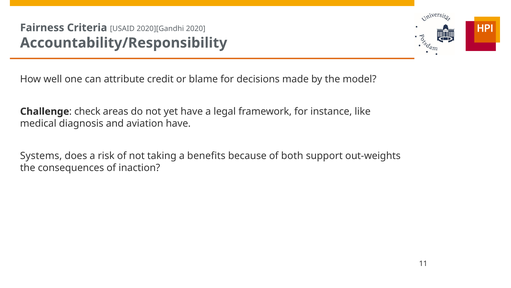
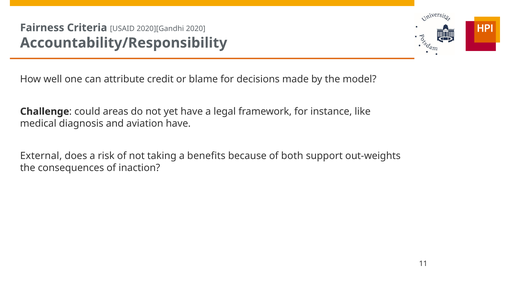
check: check -> could
Systems: Systems -> External
